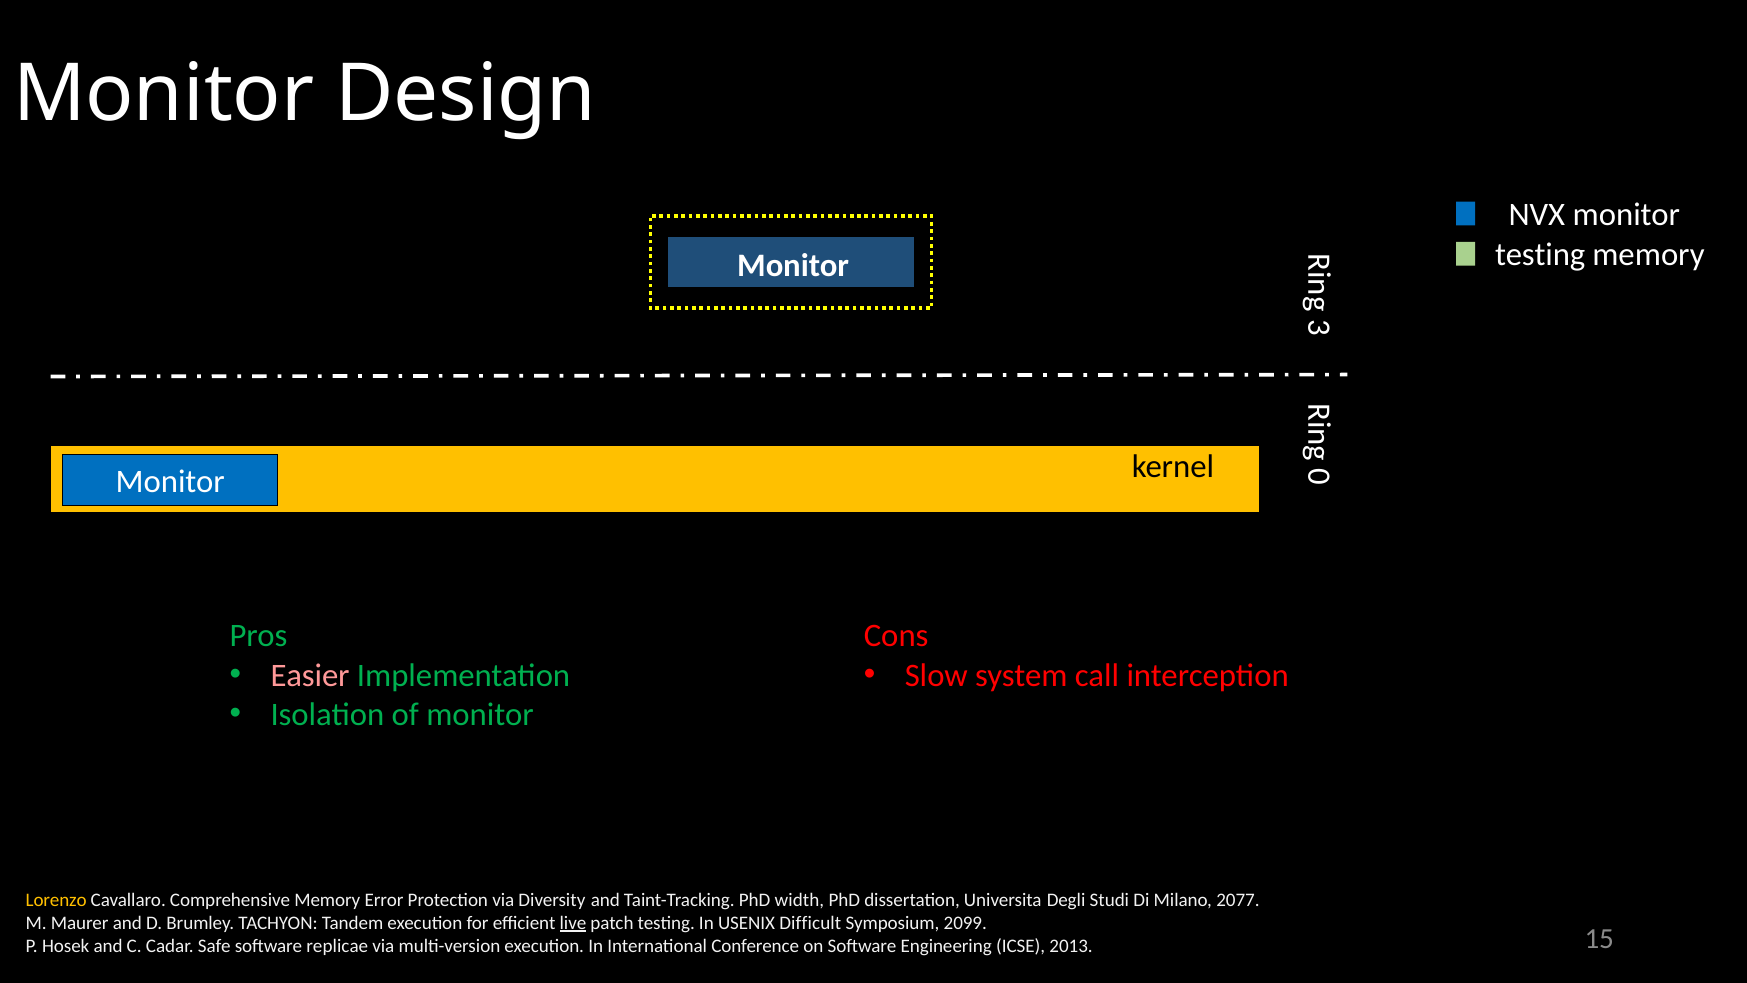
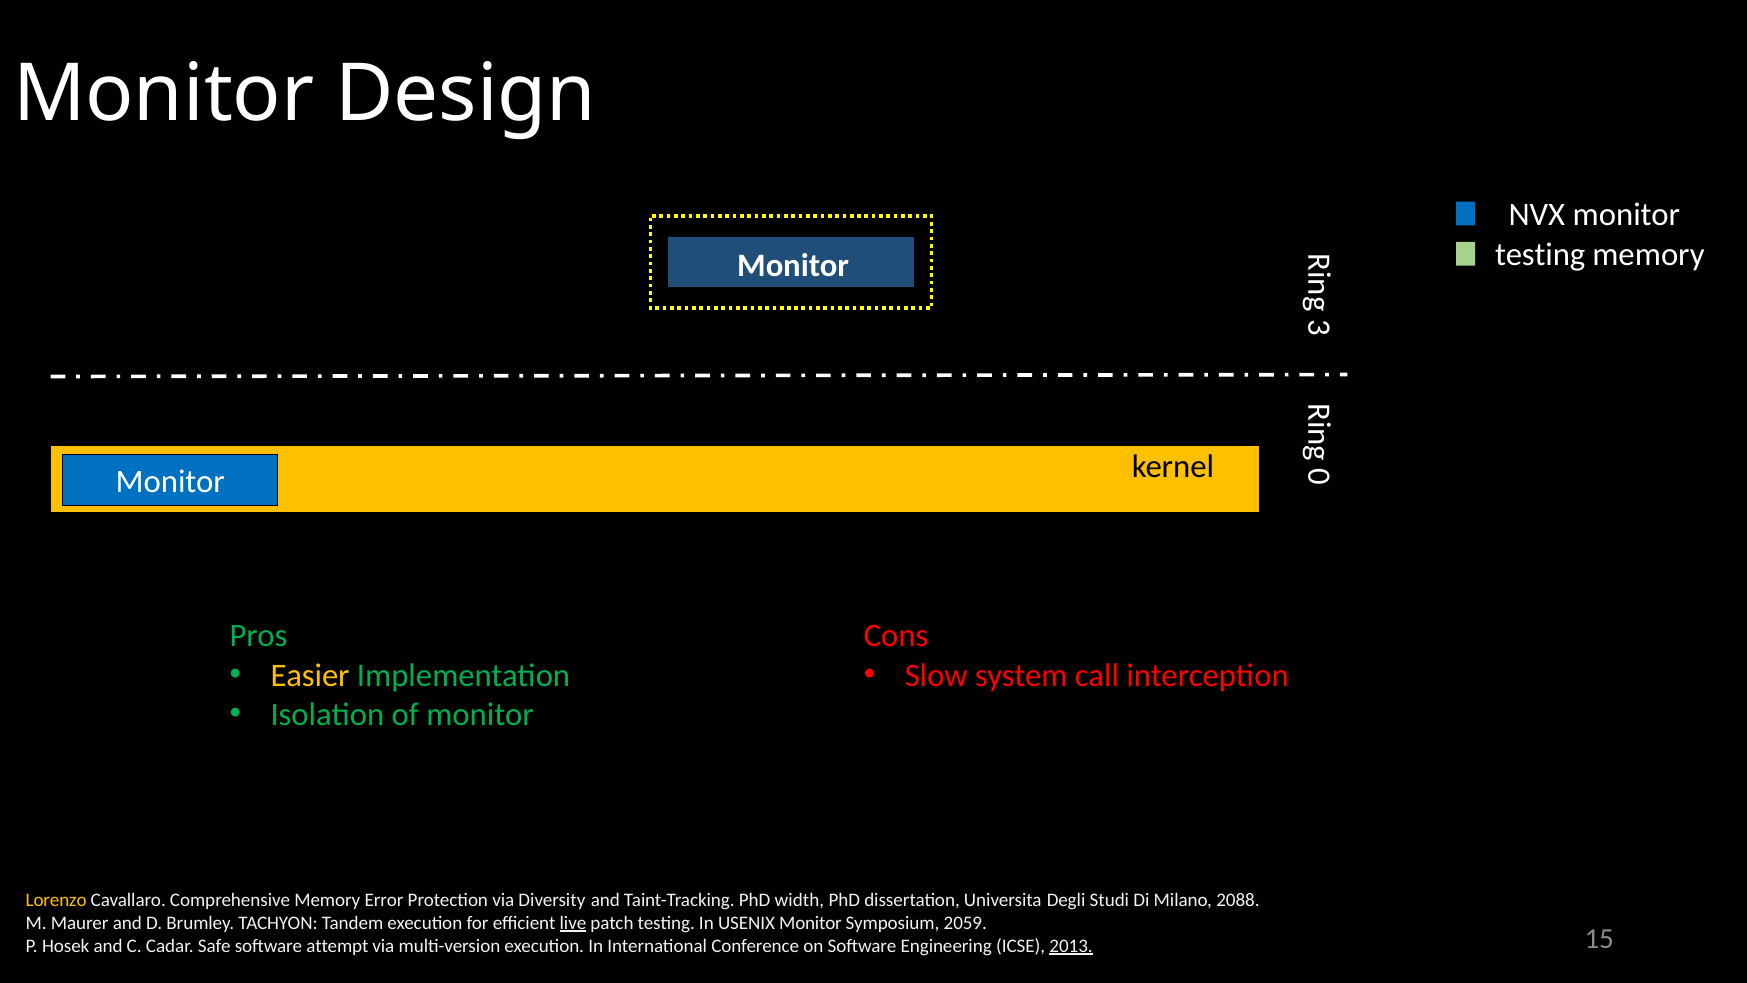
Easier colour: pink -> yellow
2077: 2077 -> 2088
USENIX Difficult: Difficult -> Monitor
2099: 2099 -> 2059
replicae: replicae -> attempt
2013 underline: none -> present
